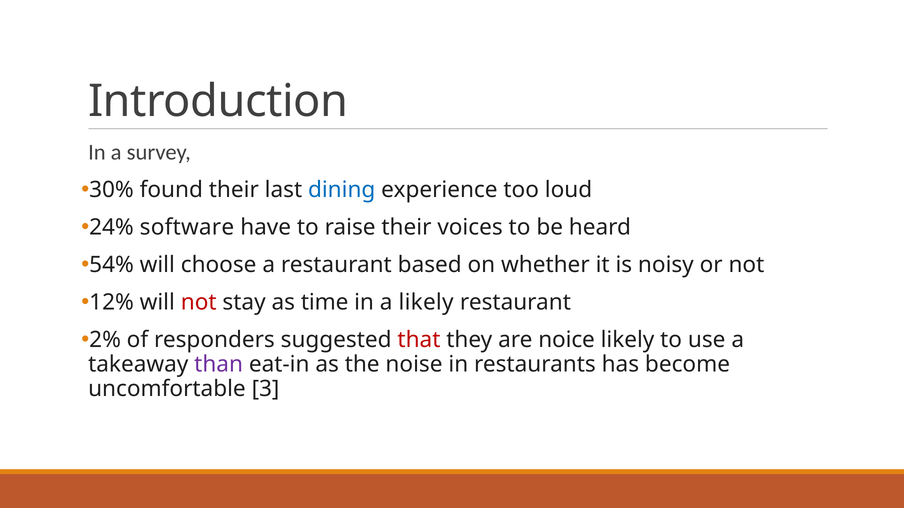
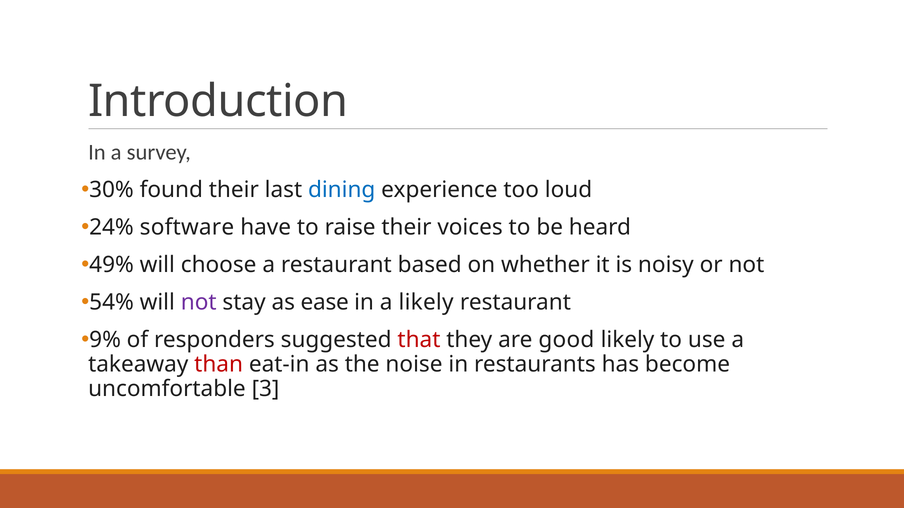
54%: 54% -> 49%
12%: 12% -> 54%
not at (199, 303) colour: red -> purple
time: time -> ease
2%: 2% -> 9%
noice: noice -> good
than colour: purple -> red
